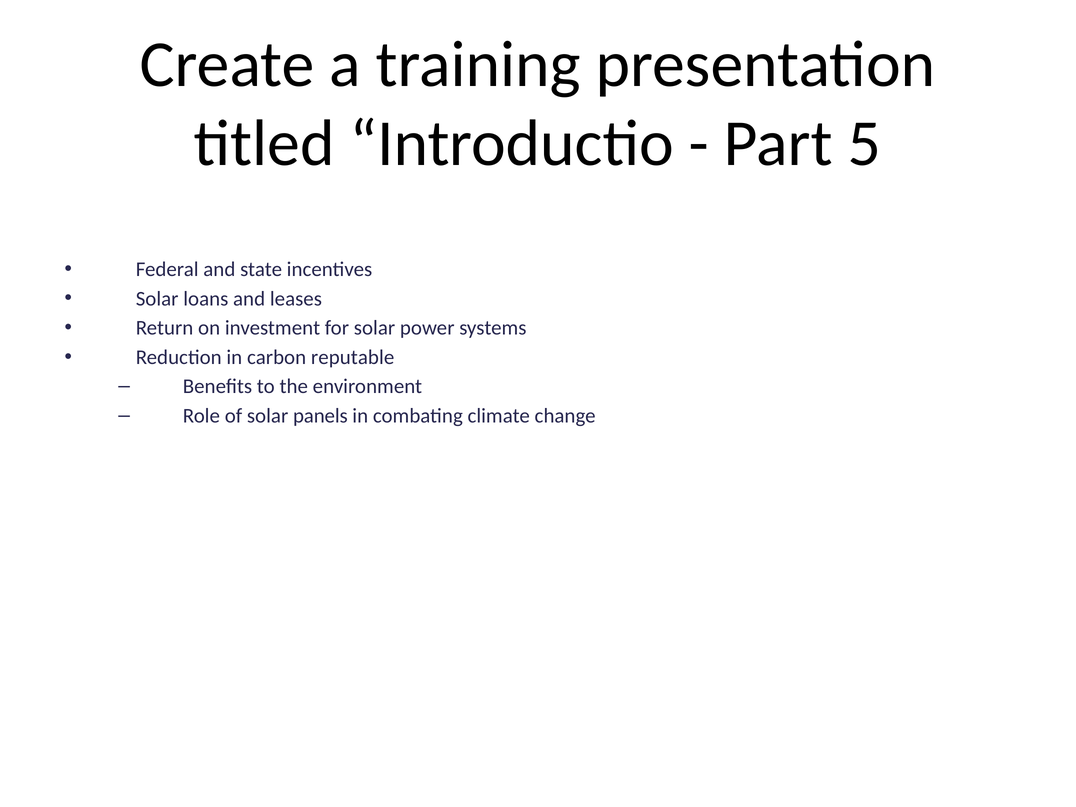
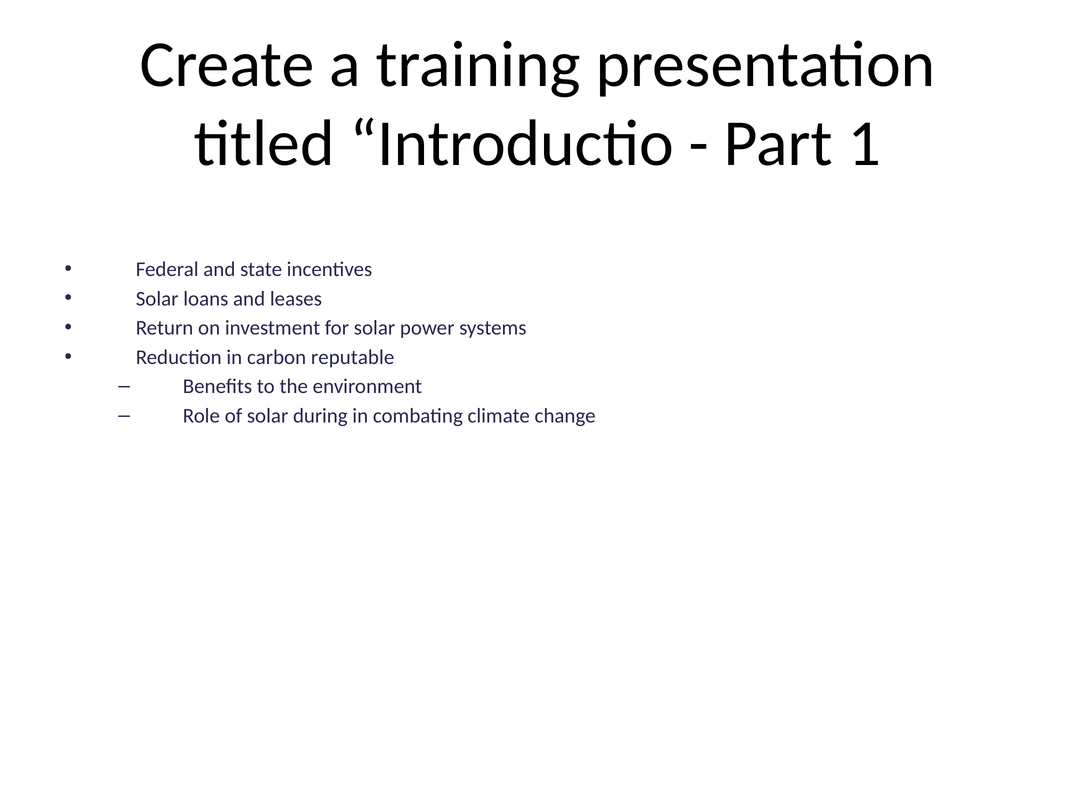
5: 5 -> 1
panels: panels -> during
